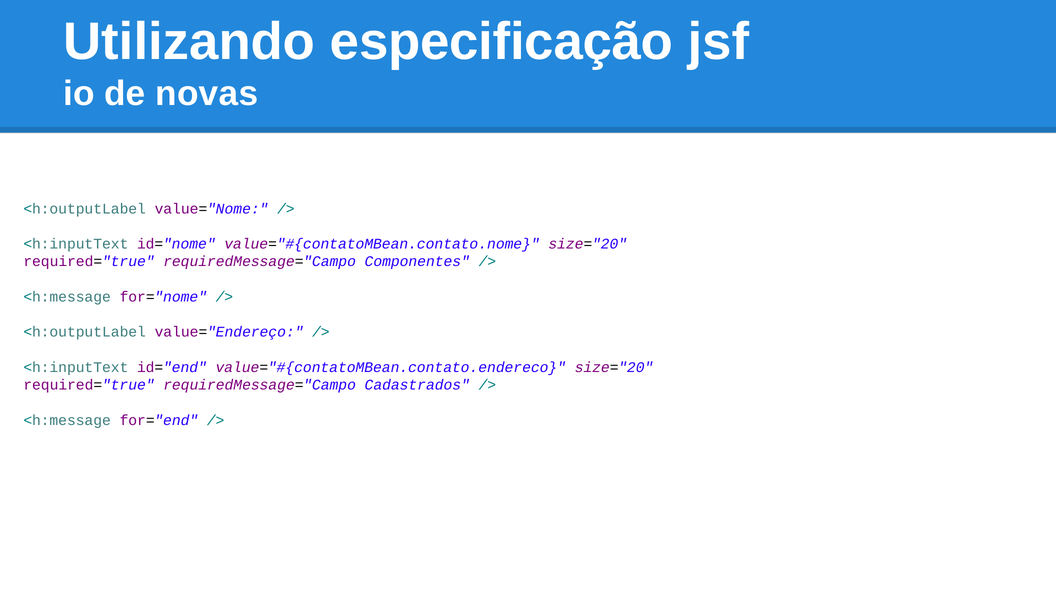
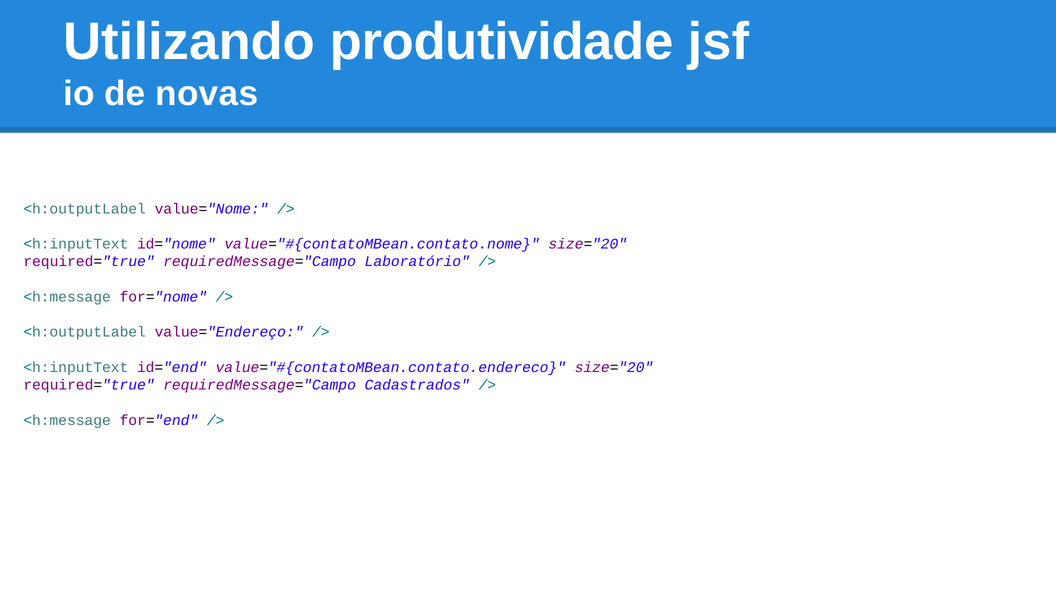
especificação: especificação -> produtividade
Componentes: Componentes -> Laboratório
